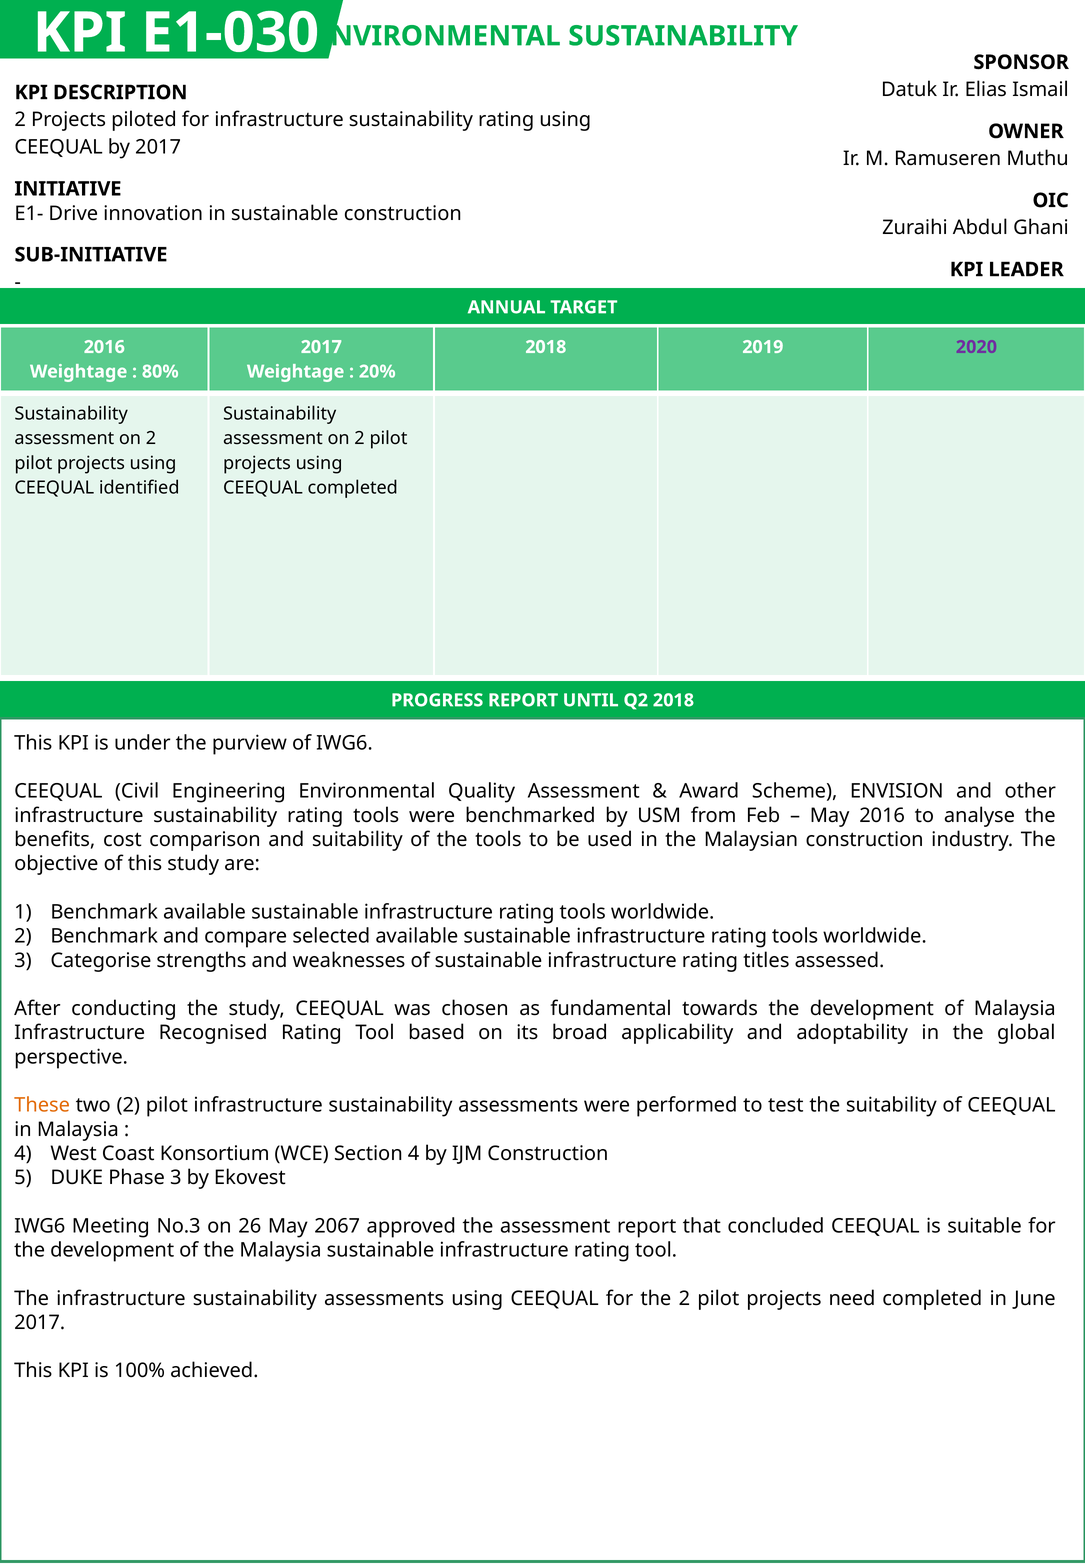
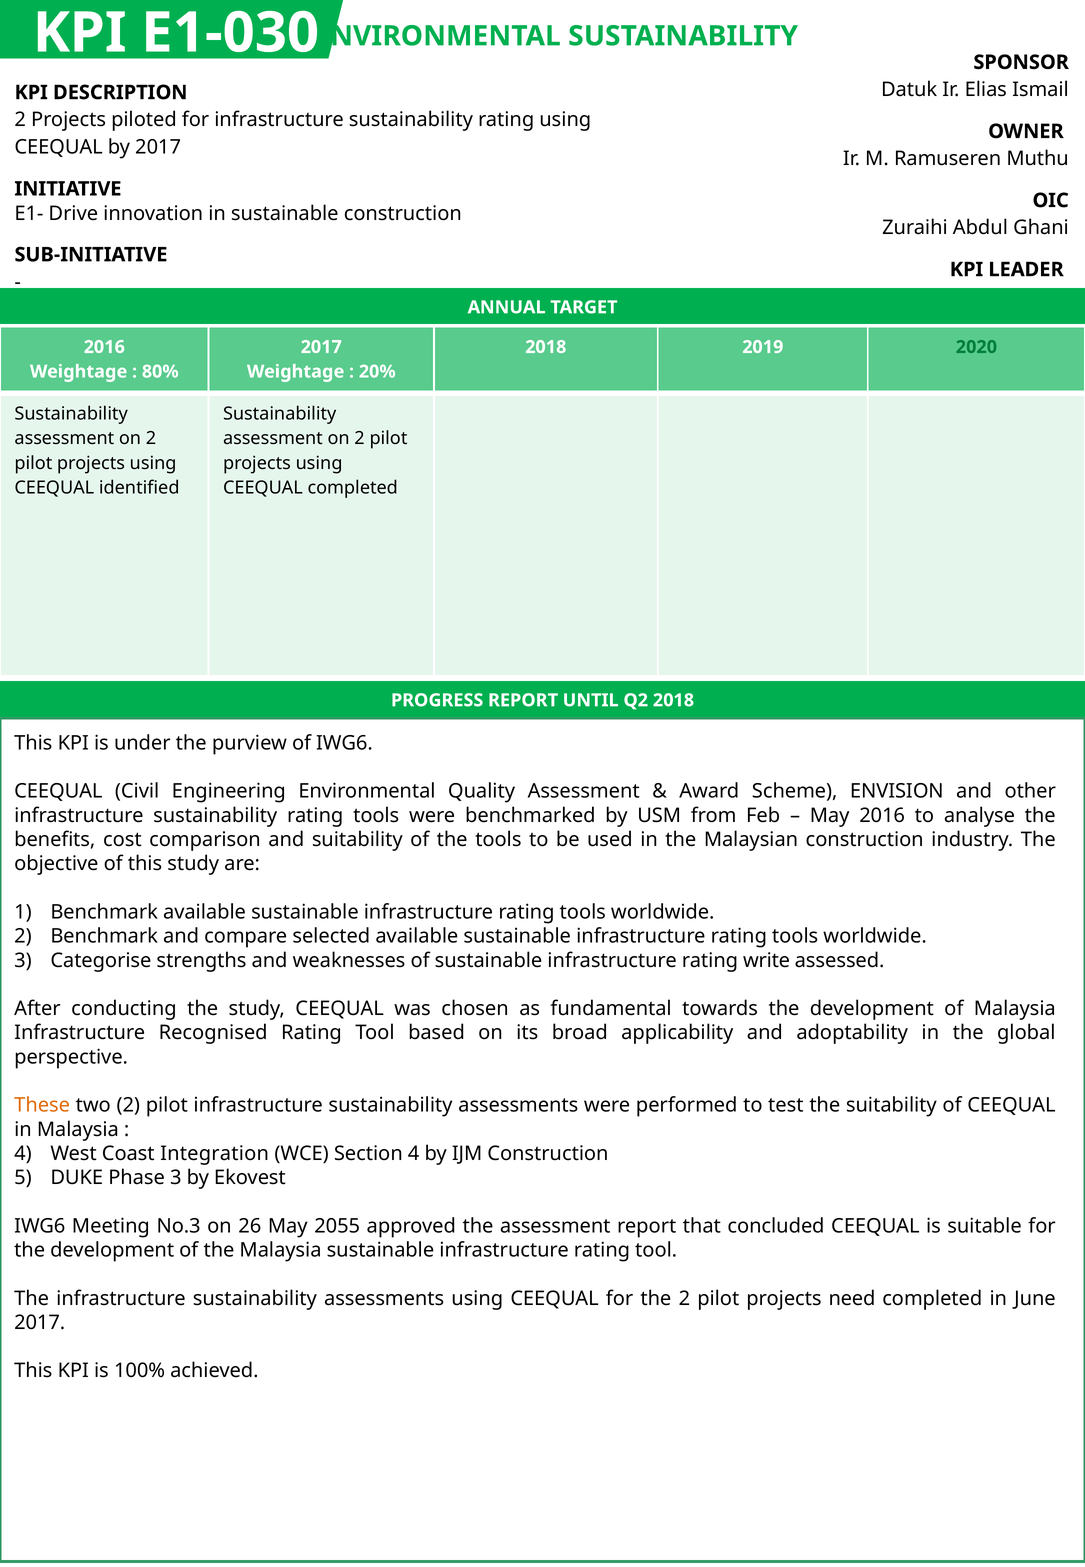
2020 colour: purple -> green
titles: titles -> write
Konsortium: Konsortium -> Integration
2067: 2067 -> 2055
